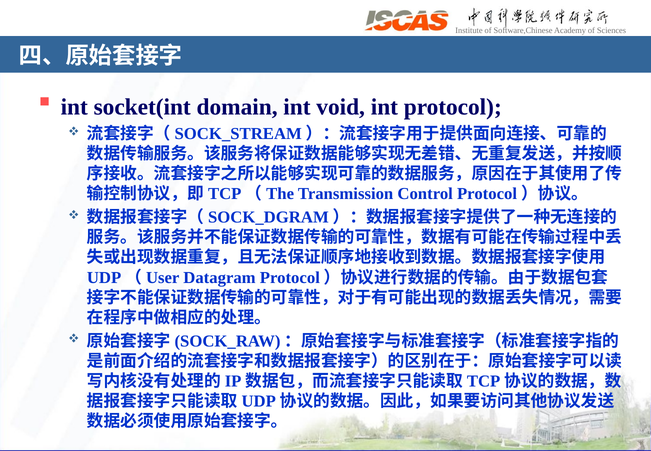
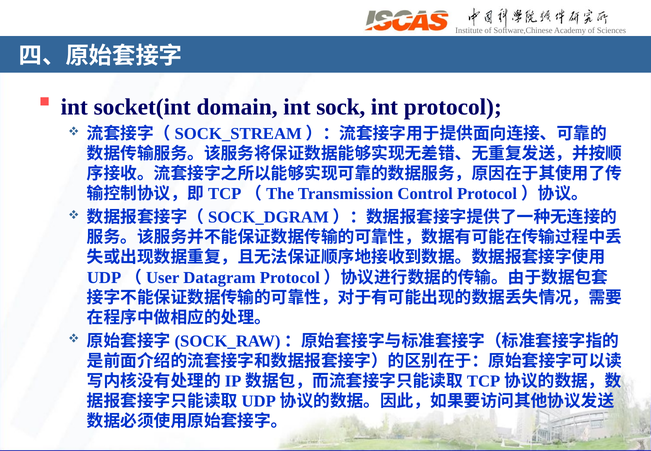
void: void -> sock
